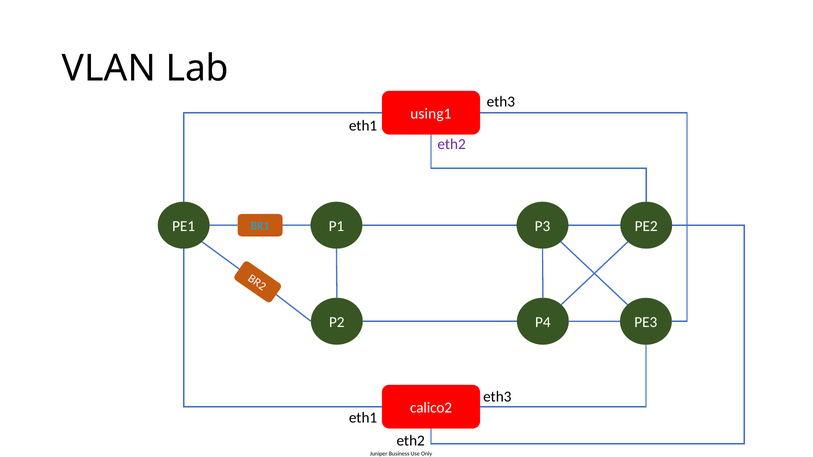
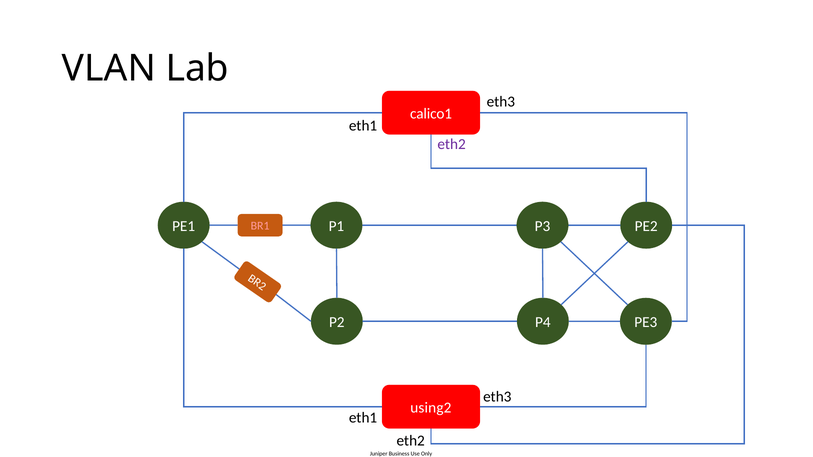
using1: using1 -> calico1
BR1 colour: light blue -> pink
calico2: calico2 -> using2
